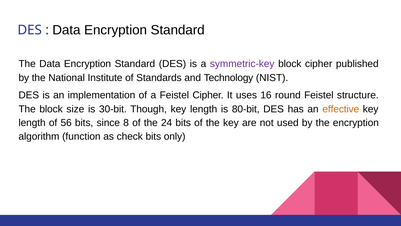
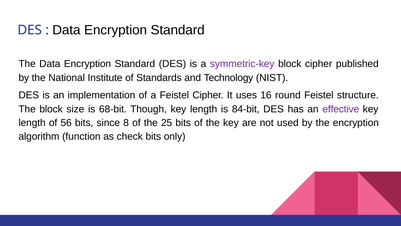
30-bit: 30-bit -> 68-bit
80-bit: 80-bit -> 84-bit
effective colour: orange -> purple
24: 24 -> 25
